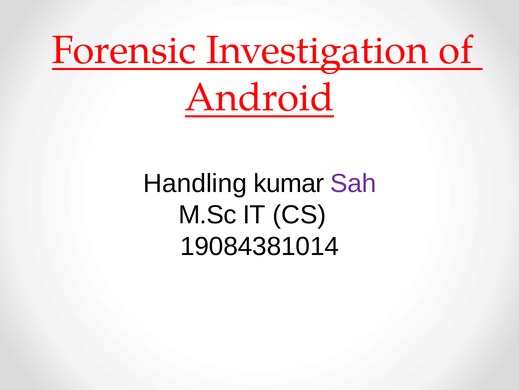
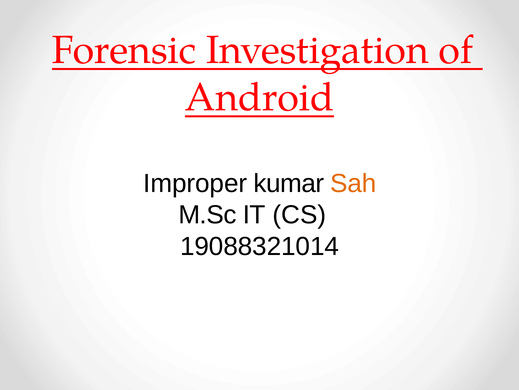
Handling: Handling -> Improper
Sah colour: purple -> orange
19084381014: 19084381014 -> 19088321014
